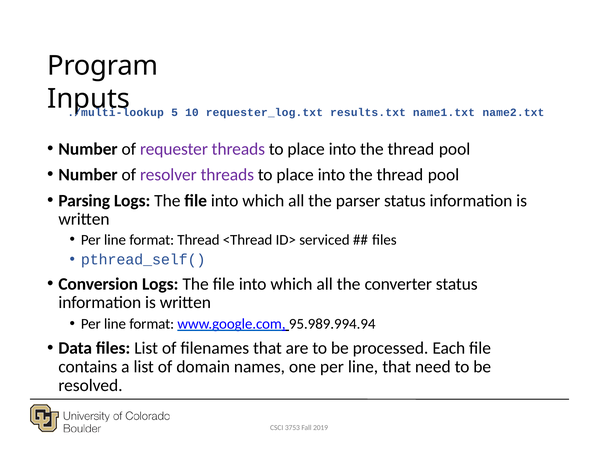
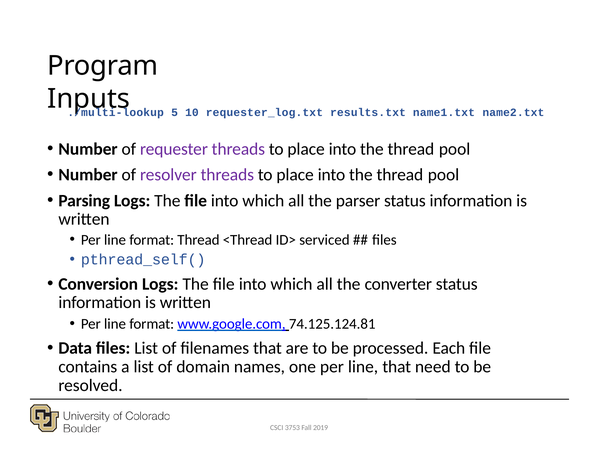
95.989.994.94: 95.989.994.94 -> 74.125.124.81
